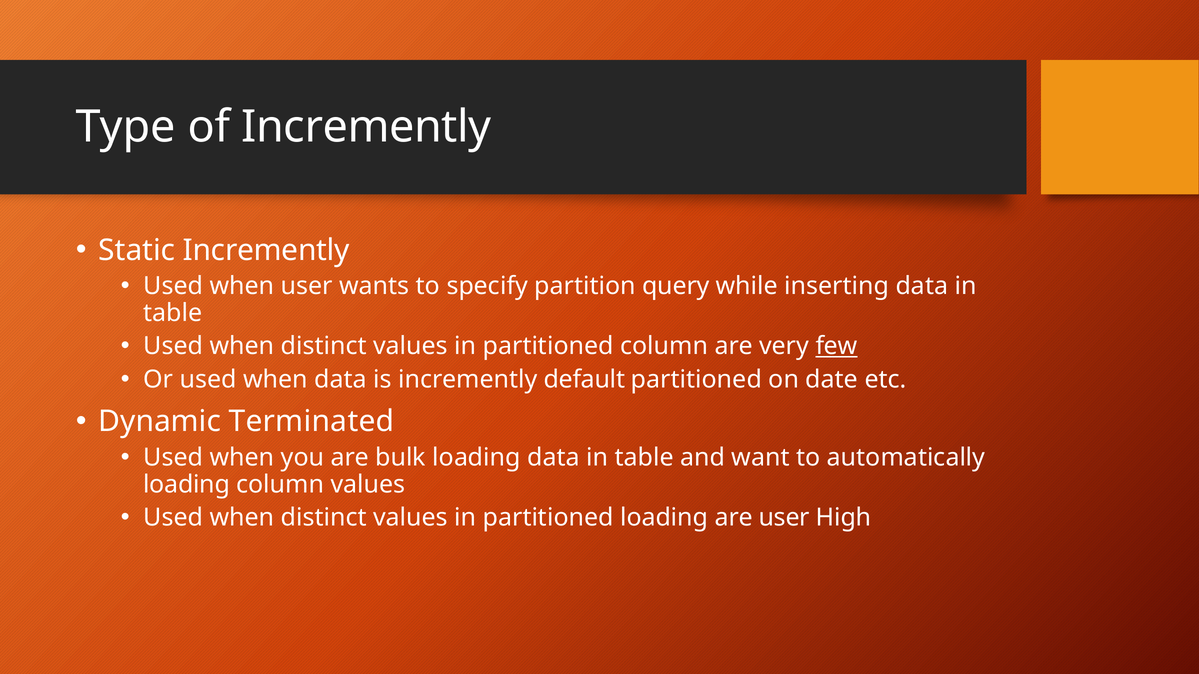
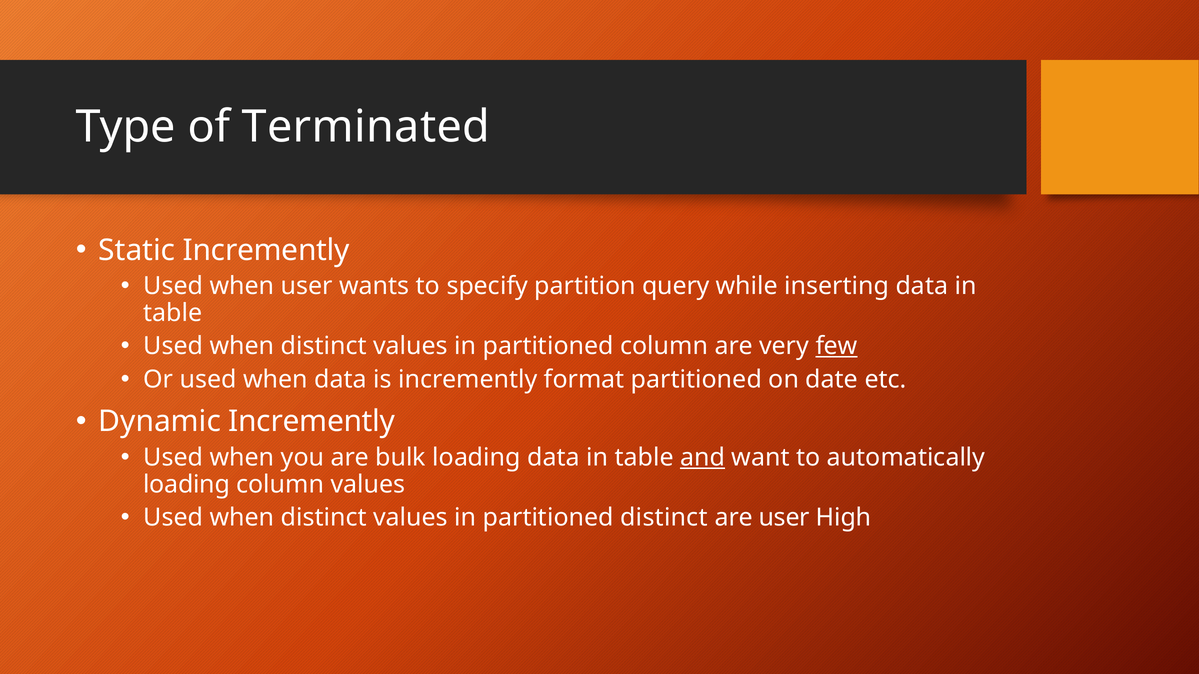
of Incremently: Incremently -> Terminated
default: default -> format
Dynamic Terminated: Terminated -> Incremently
and underline: none -> present
partitioned loading: loading -> distinct
